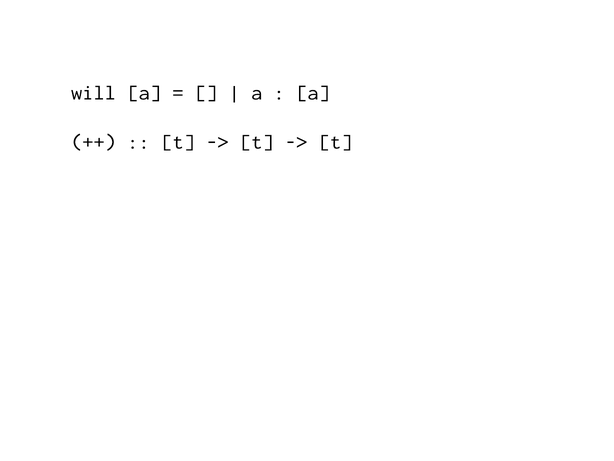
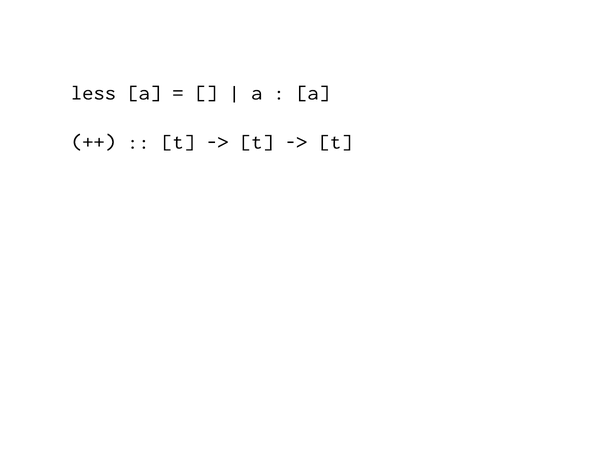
will: will -> less
